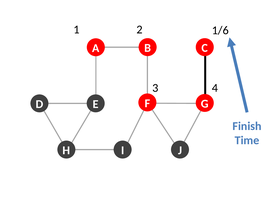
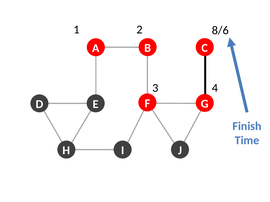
1/6: 1/6 -> 8/6
